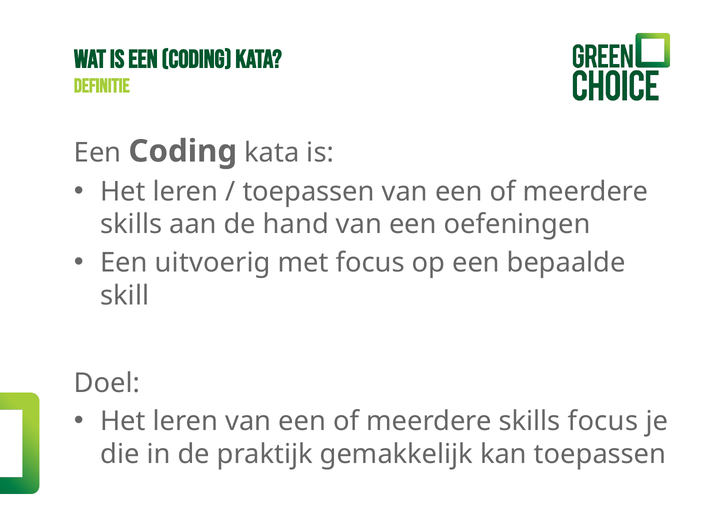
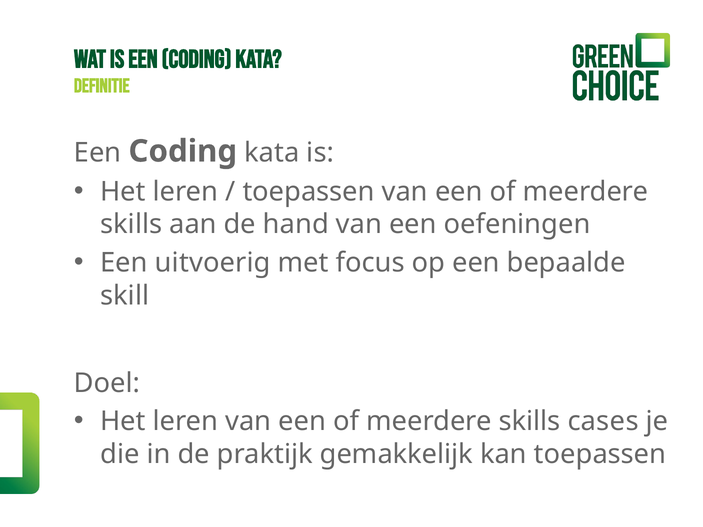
skills focus: focus -> cases
